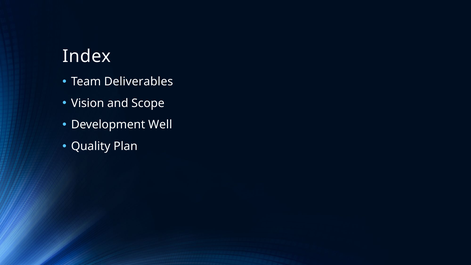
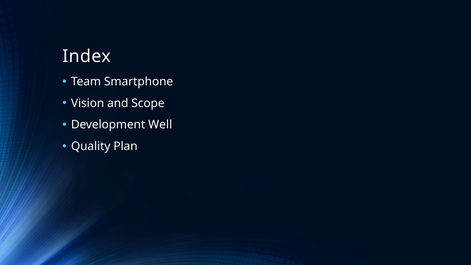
Deliverables: Deliverables -> Smartphone
